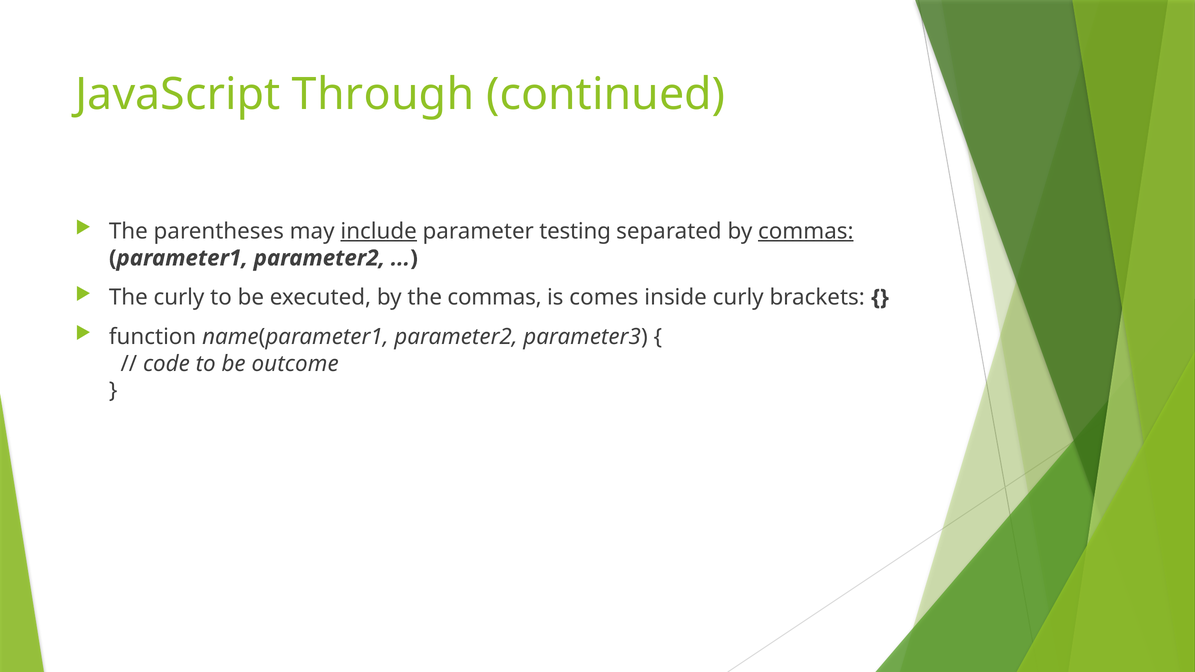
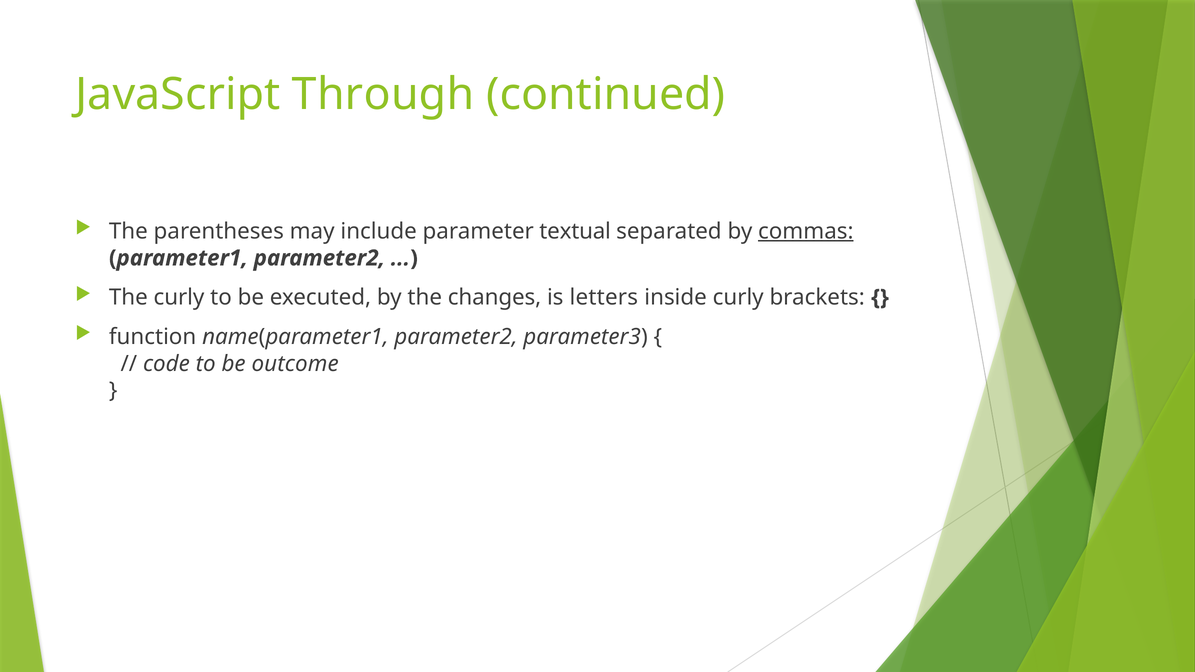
include underline: present -> none
testing: testing -> textual
the commas: commas -> changes
comes: comes -> letters
